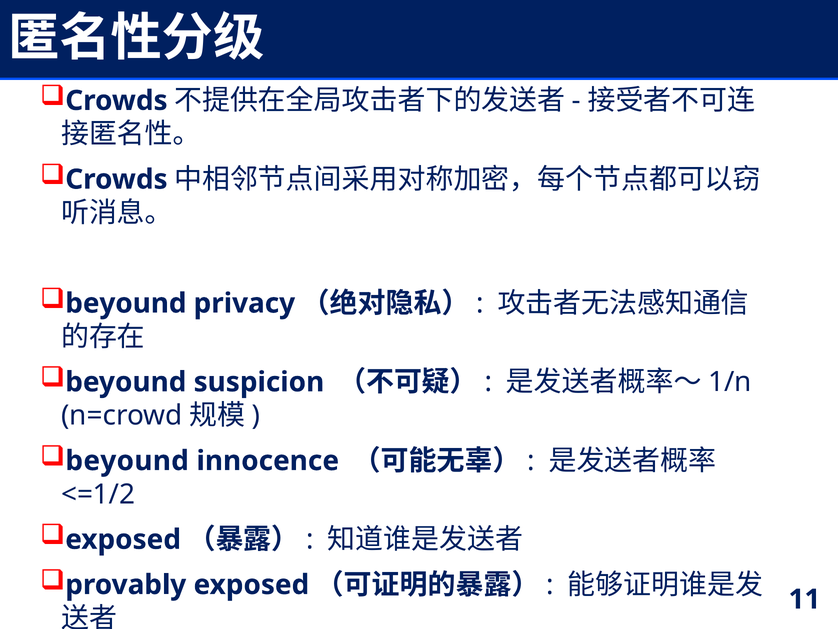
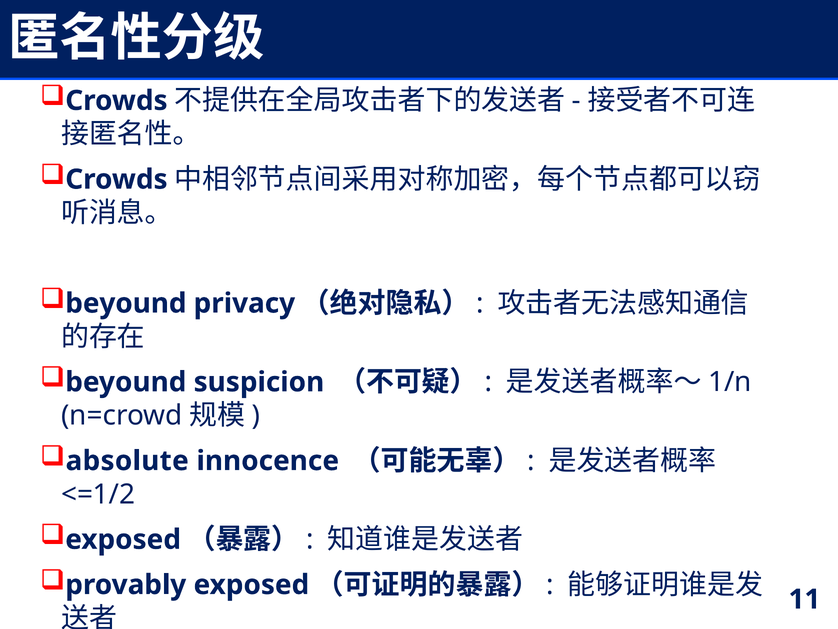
beyound at (127, 461): beyound -> absolute
